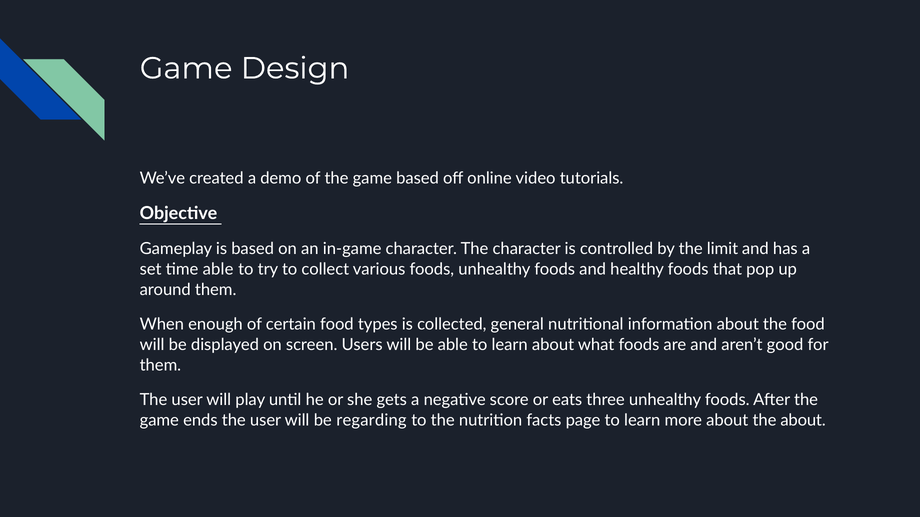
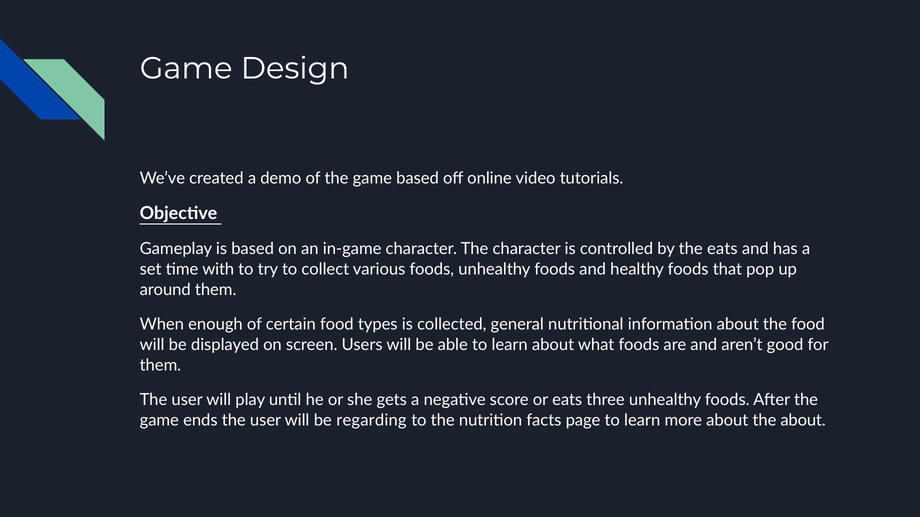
the limit: limit -> eats
time able: able -> with
